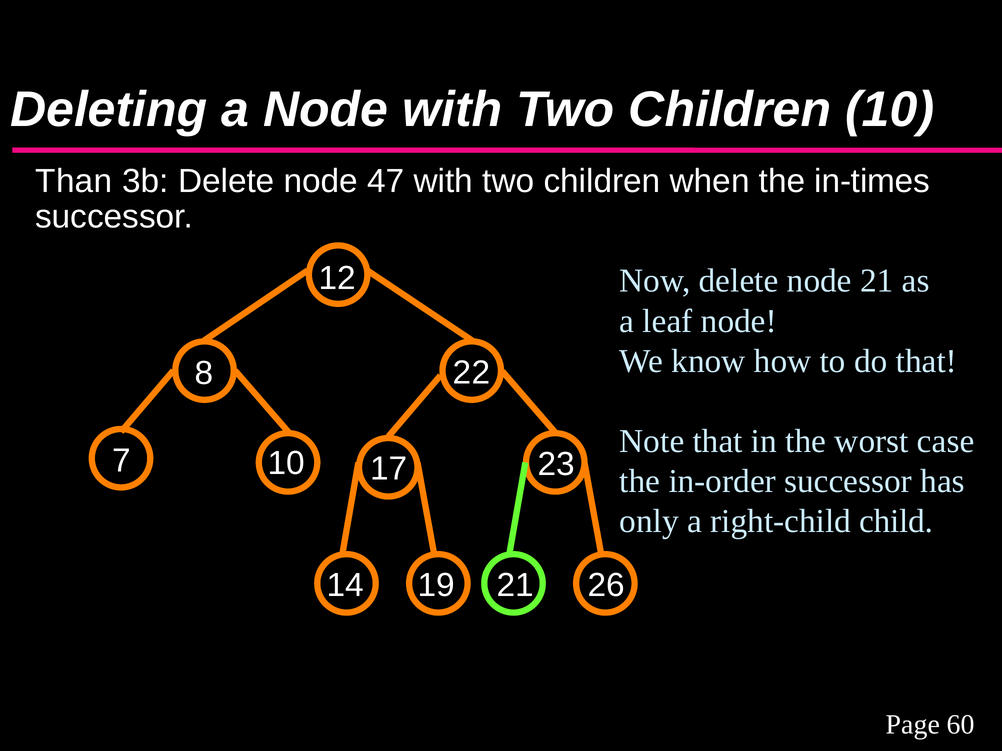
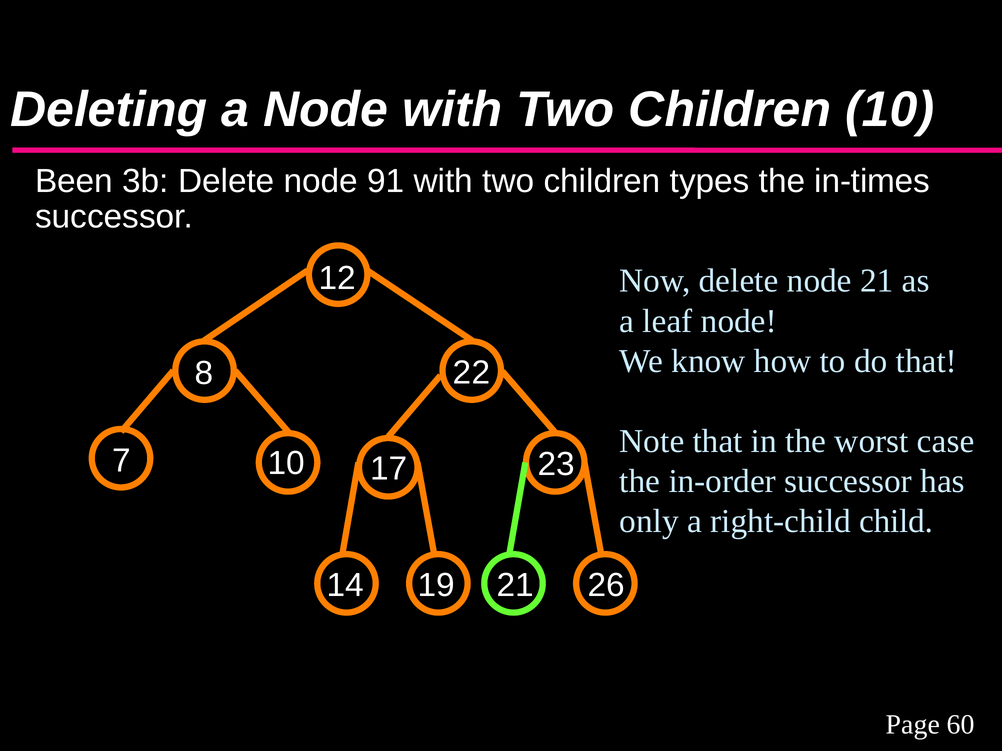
Than: Than -> Been
47: 47 -> 91
when: when -> types
